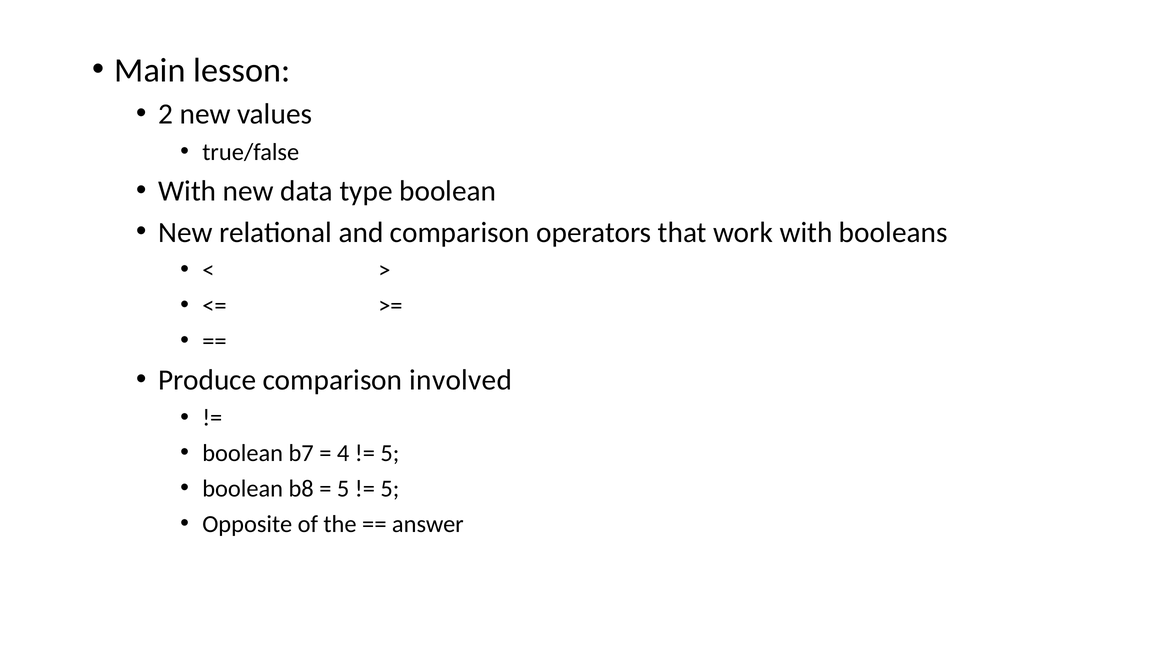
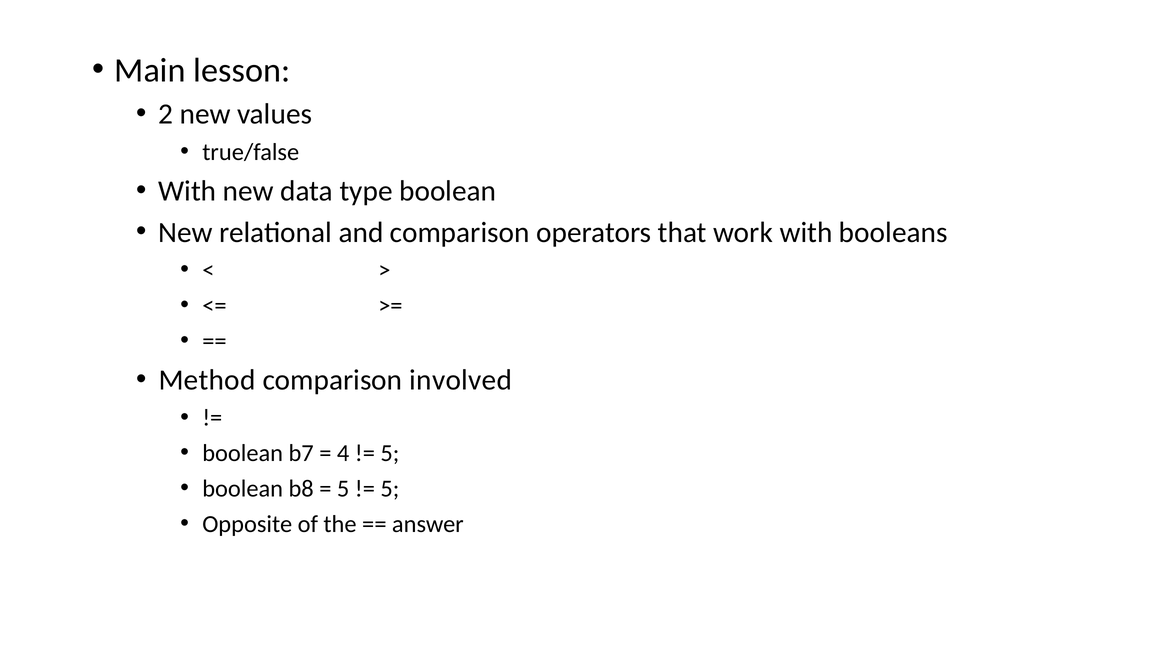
Produce: Produce -> Method
